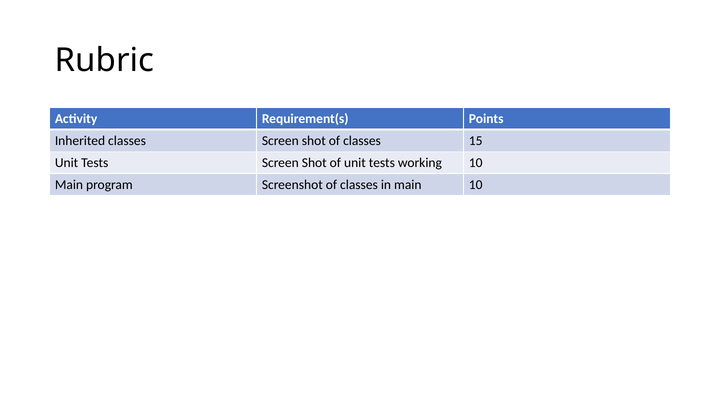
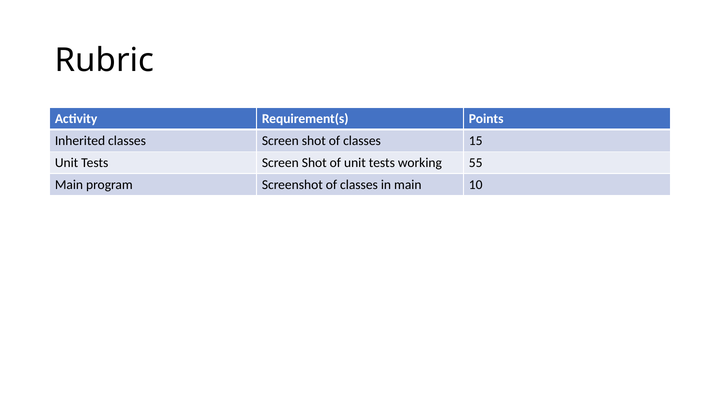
working 10: 10 -> 55
